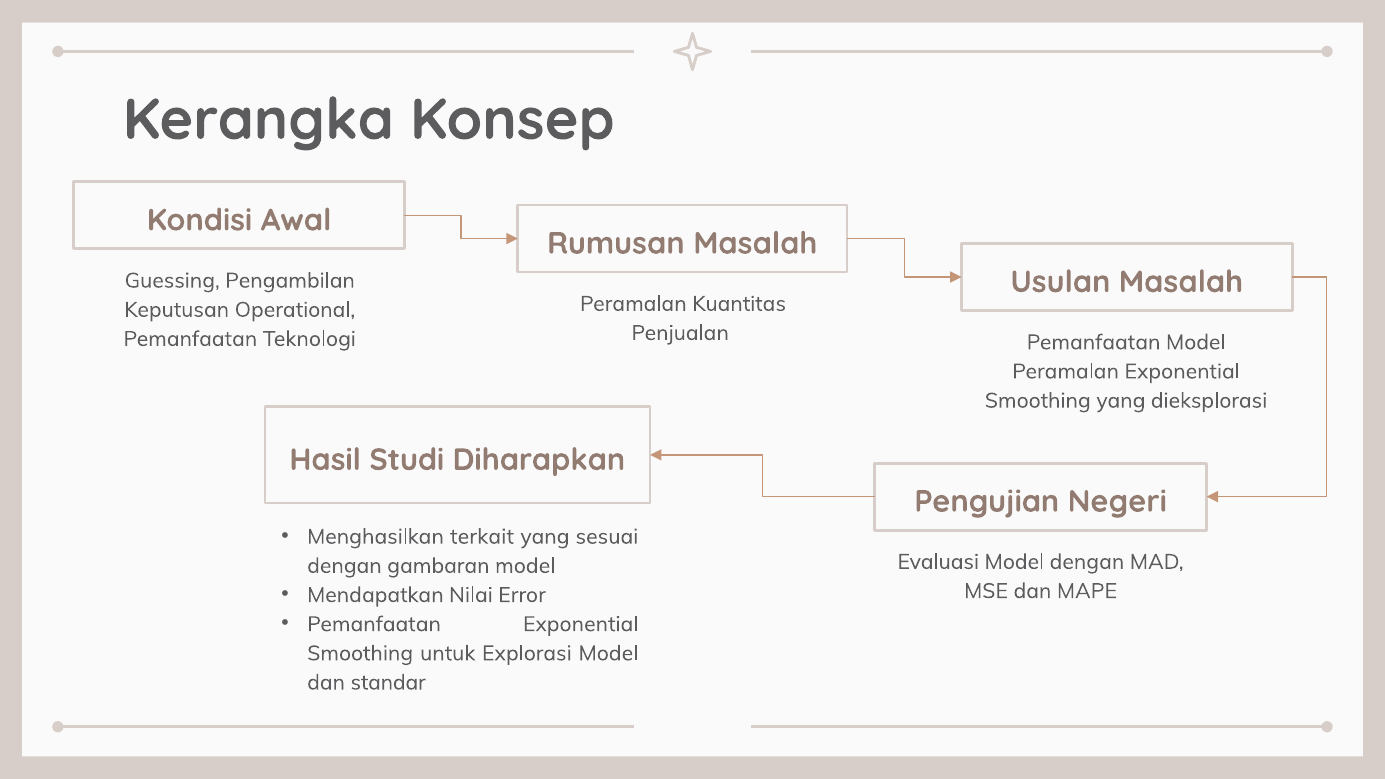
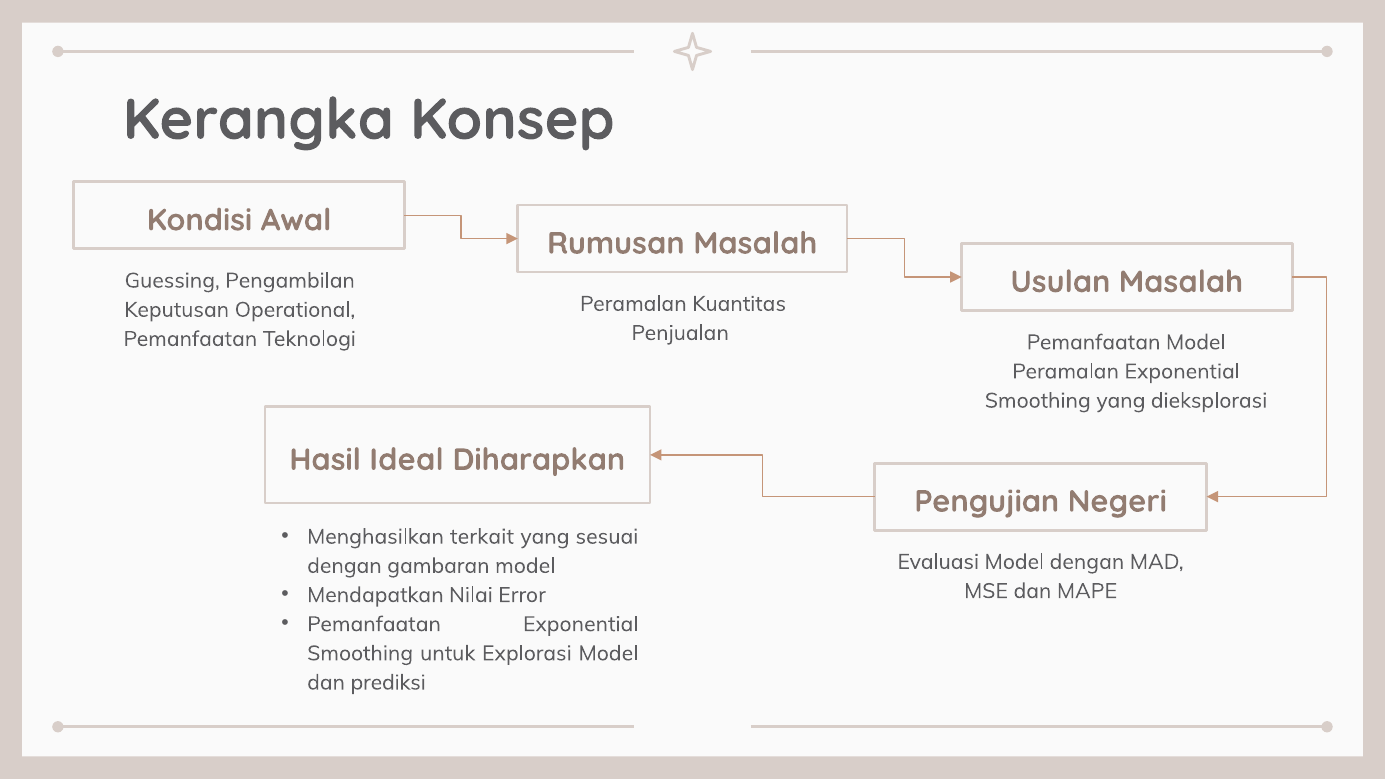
Studi: Studi -> Ideal
standar: standar -> prediksi
